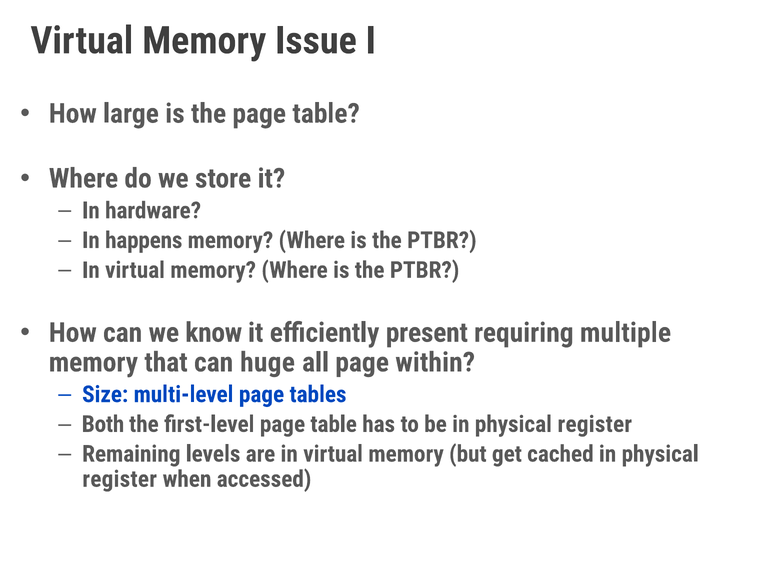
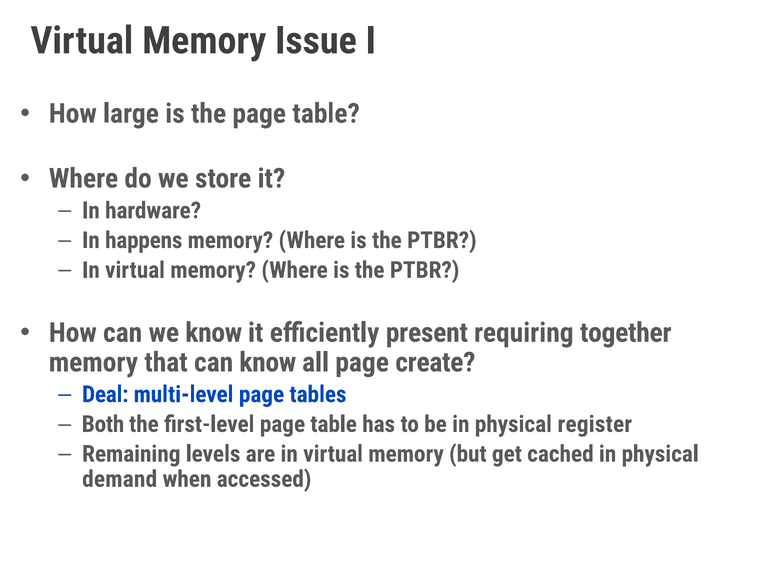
multiple: multiple -> together
can huge: huge -> know
within: within -> create
Size: Size -> Deal
register at (120, 479): register -> demand
